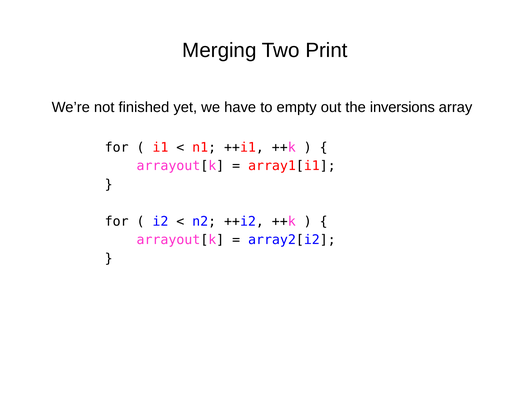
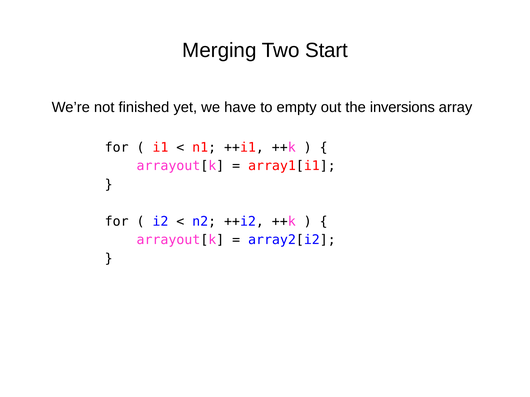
Print: Print -> Start
